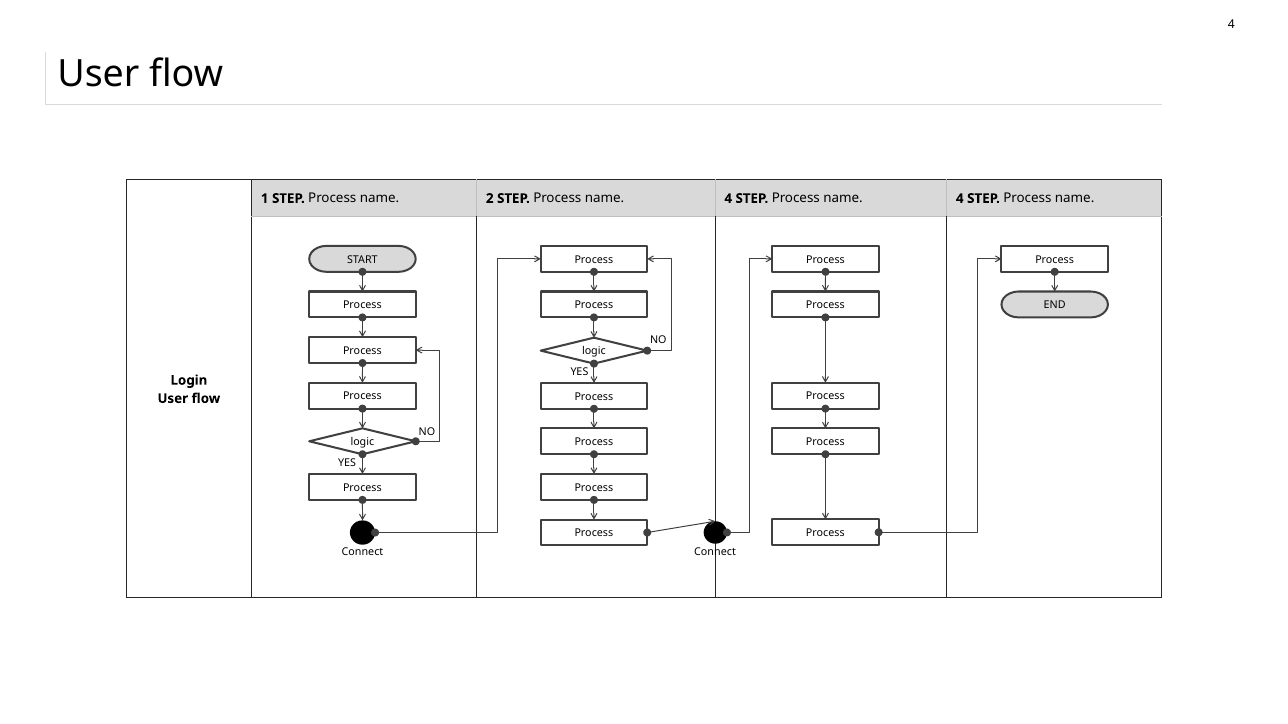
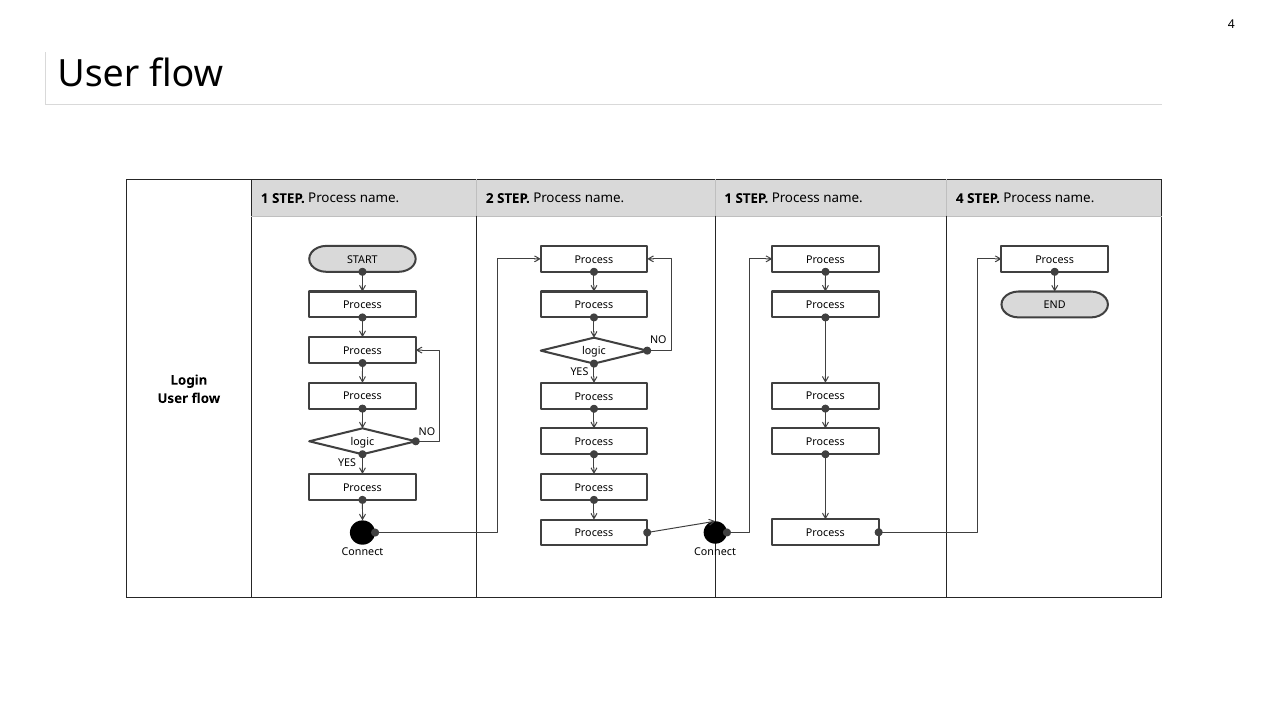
4 at (728, 199): 4 -> 1
